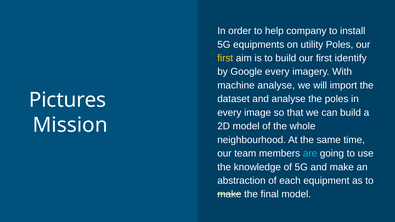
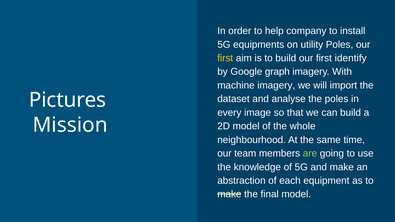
Google every: every -> graph
machine analyse: analyse -> imagery
are colour: light blue -> light green
